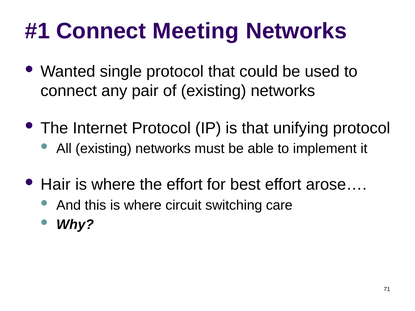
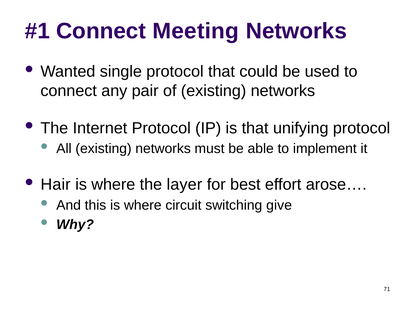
the effort: effort -> layer
care: care -> give
